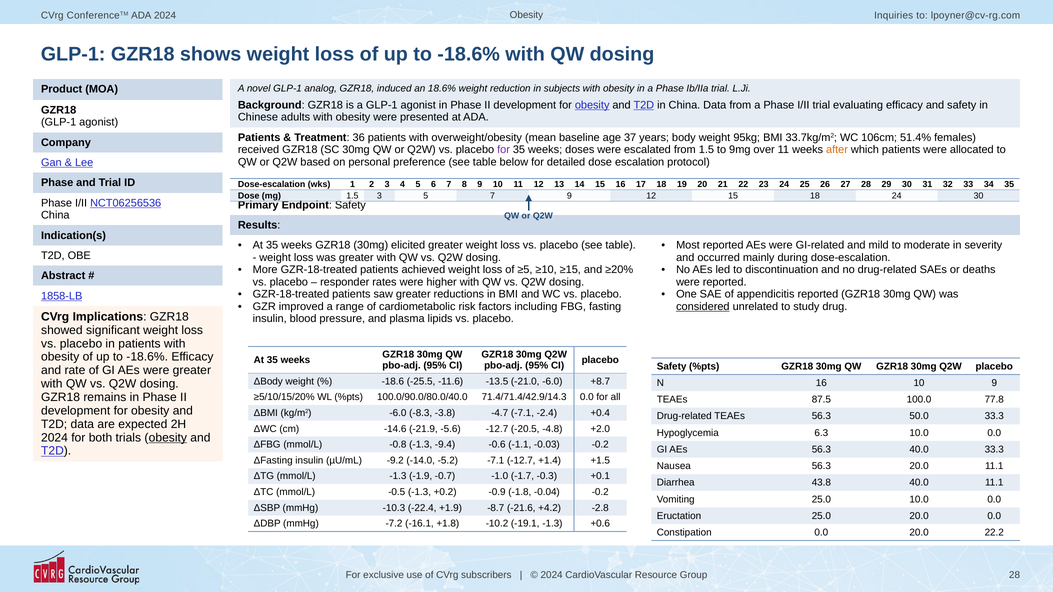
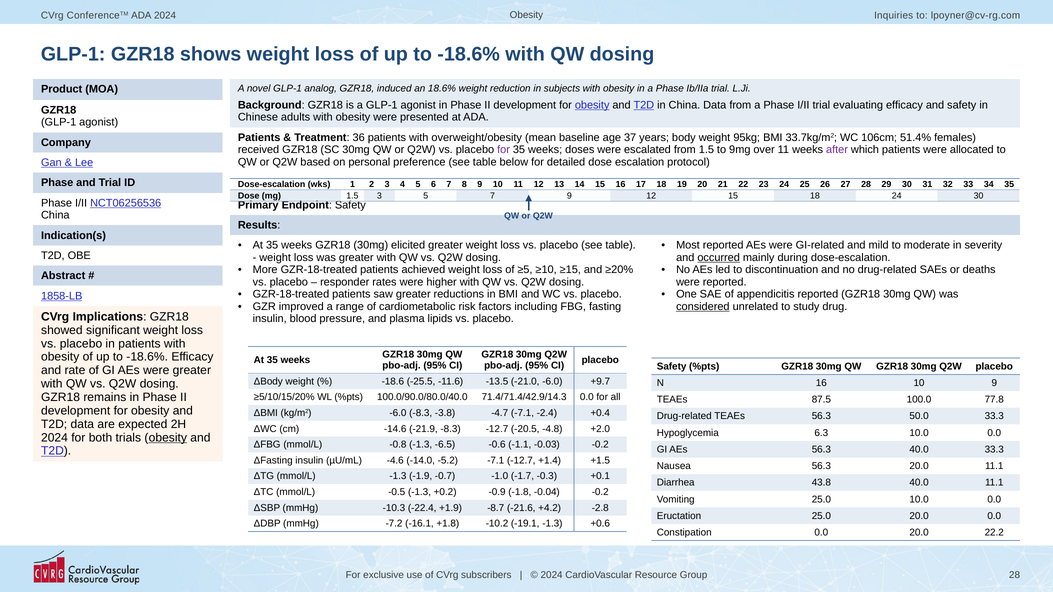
after colour: orange -> purple
occurred underline: none -> present
+8.7: +8.7 -> +9.7
-21.9 -5.6: -5.6 -> -8.3
-9.4: -9.4 -> -6.5
-9.2: -9.2 -> -4.6
